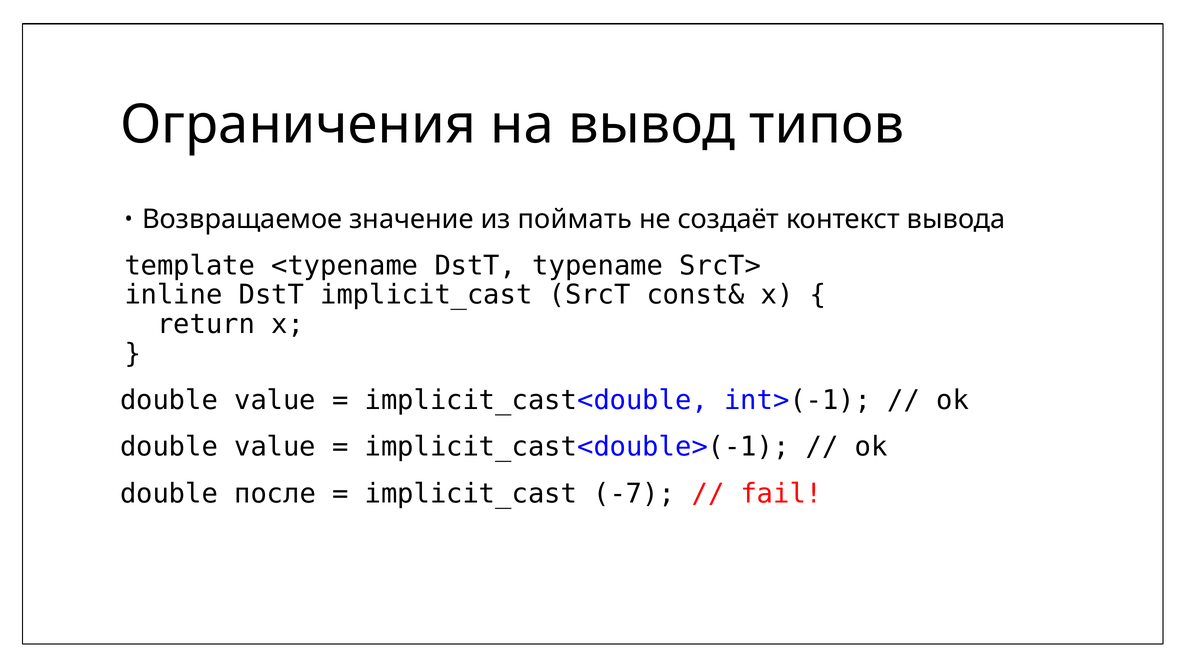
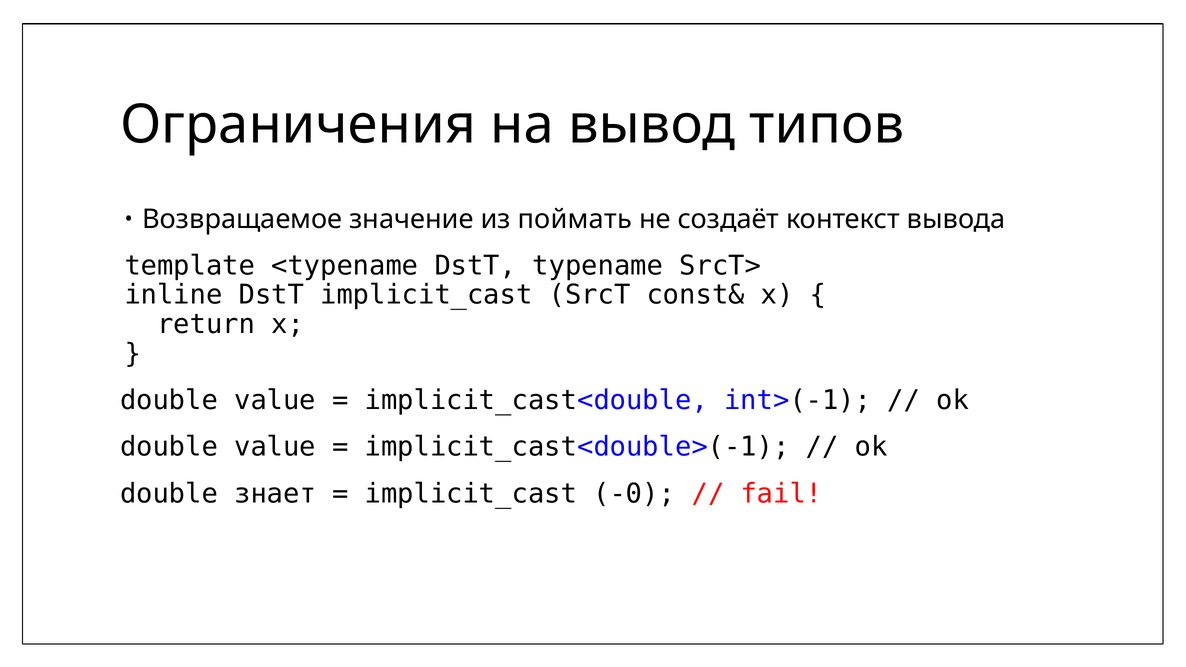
после: после -> знает
-7: -7 -> -0
